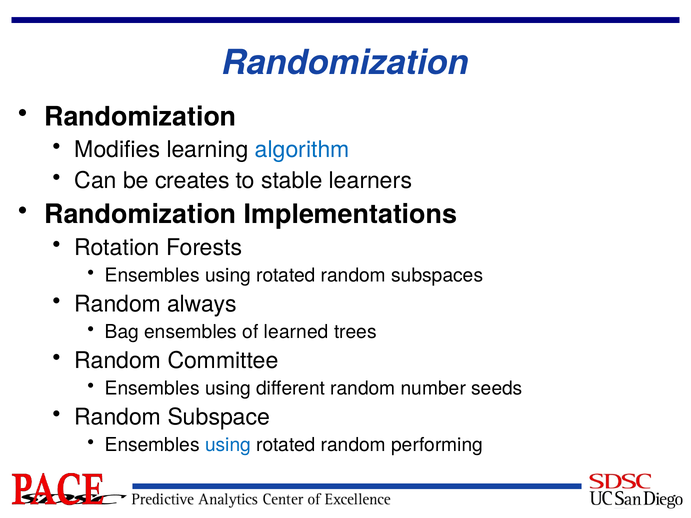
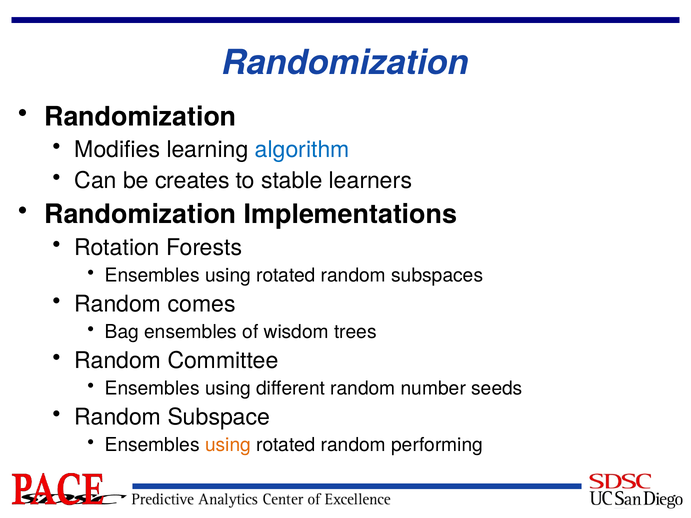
always: always -> comes
learned: learned -> wisdom
using at (228, 445) colour: blue -> orange
